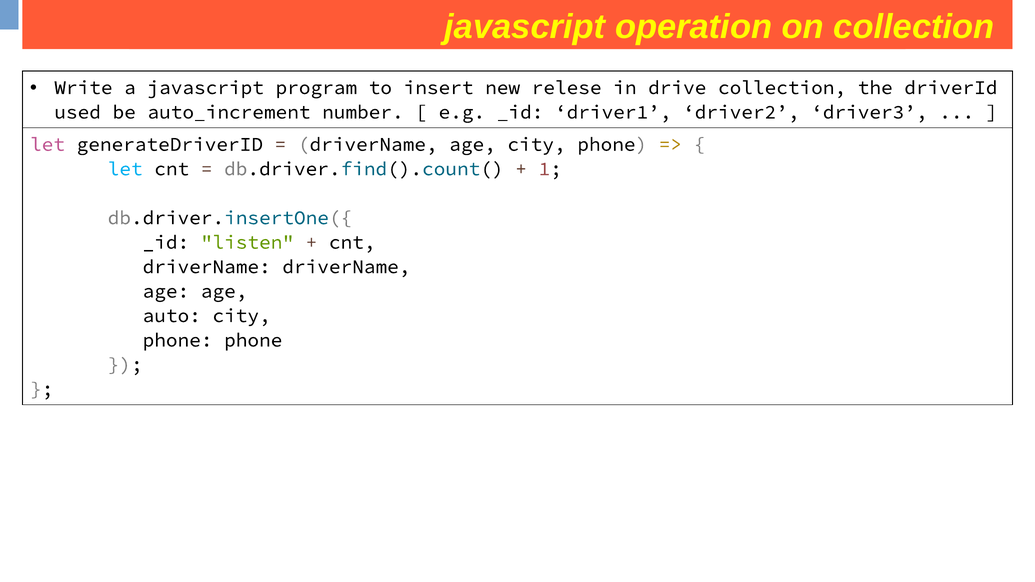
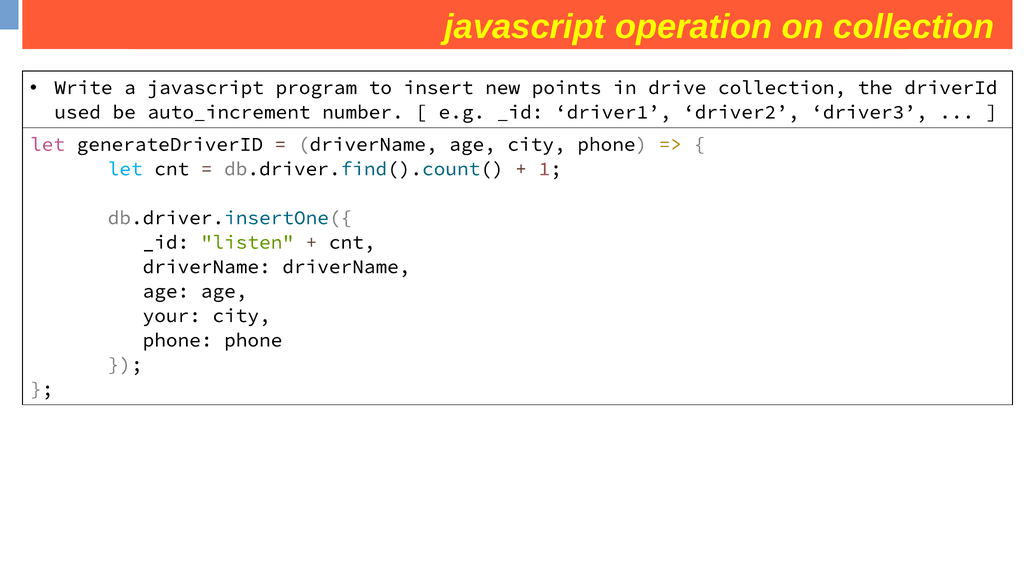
relese: relese -> points
auto: auto -> your
